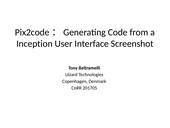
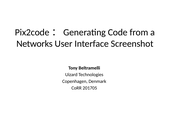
Inception: Inception -> Networks
